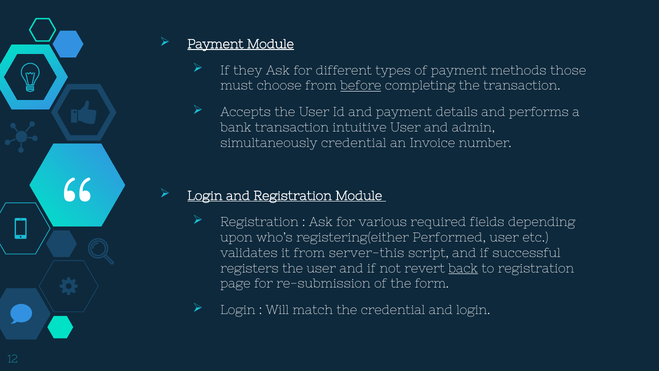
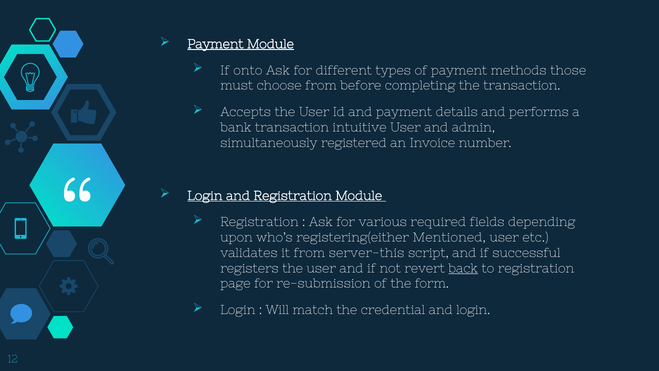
they: they -> onto
before underline: present -> none
simultaneously credential: credential -> registered
Performed: Performed -> Mentioned
